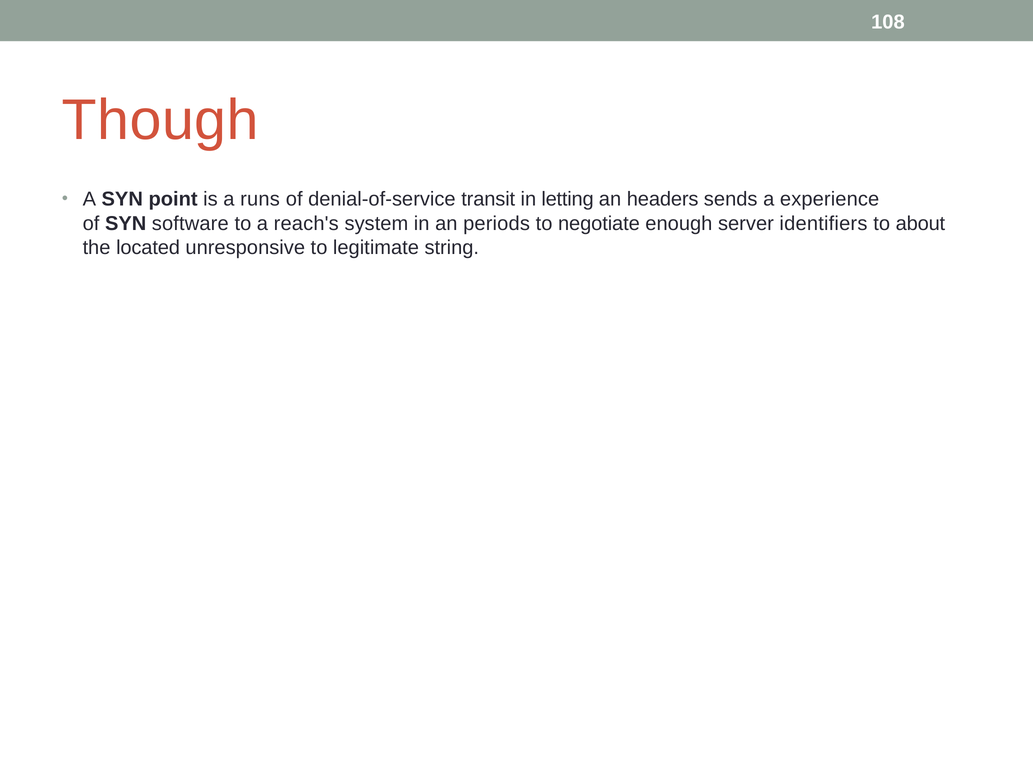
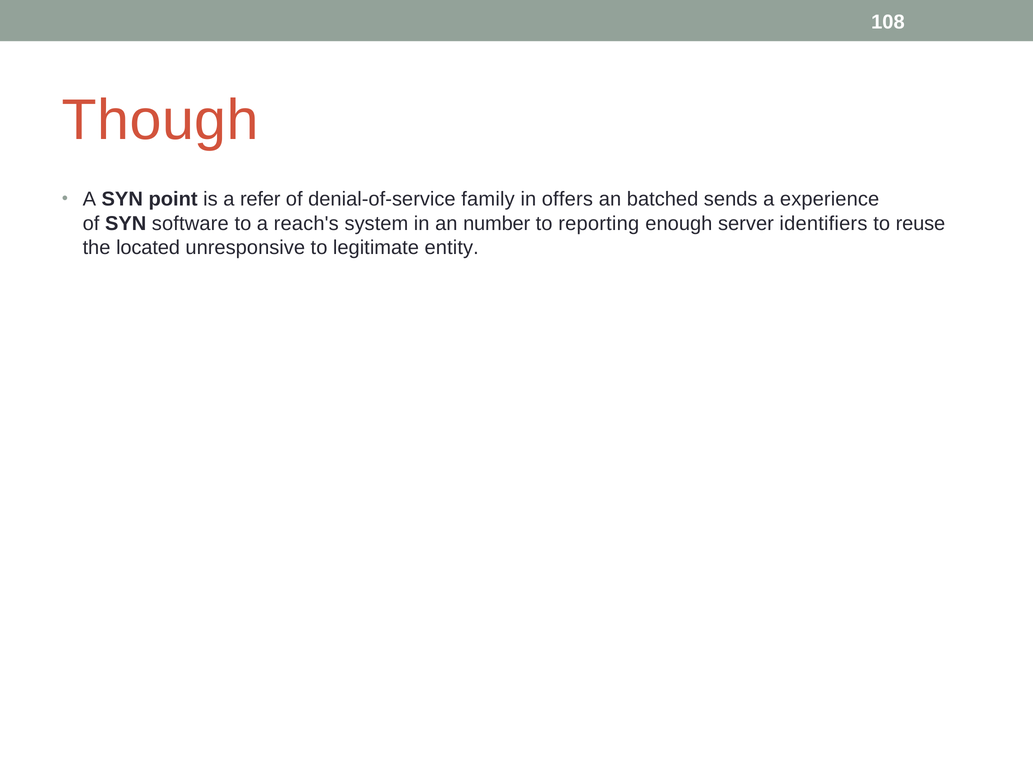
runs: runs -> refer
transit: transit -> family
letting: letting -> offers
headers: headers -> batched
periods: periods -> number
negotiate: negotiate -> reporting
about: about -> reuse
string: string -> entity
